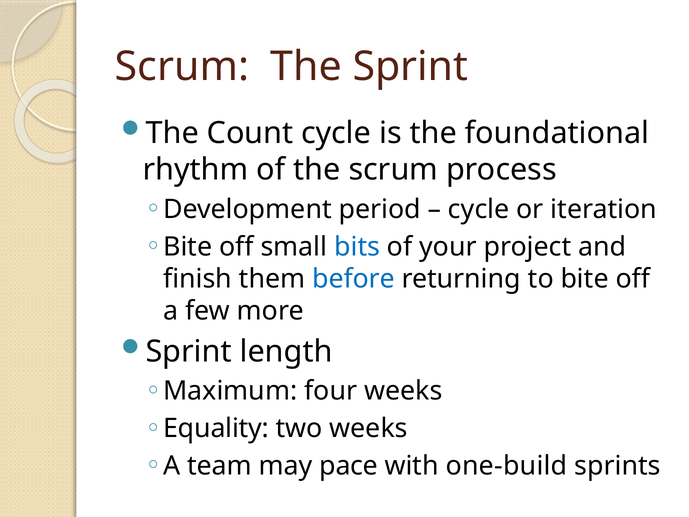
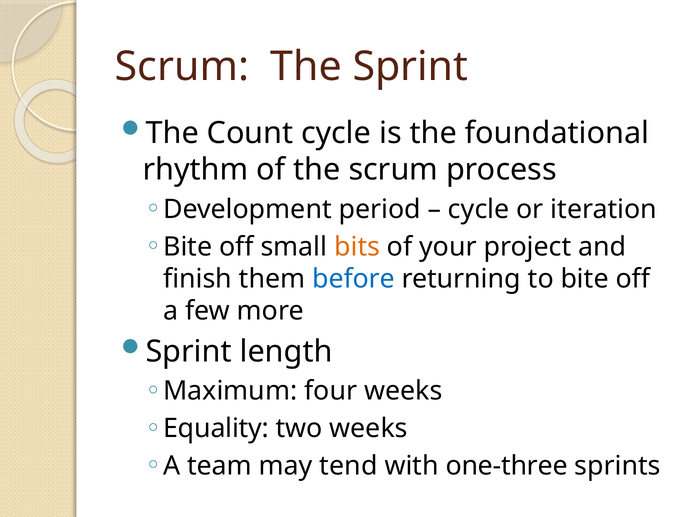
bits colour: blue -> orange
pace: pace -> tend
one-build: one-build -> one-three
